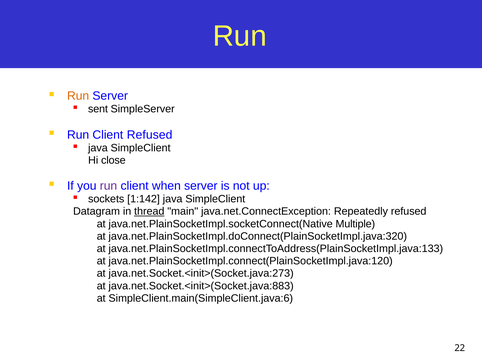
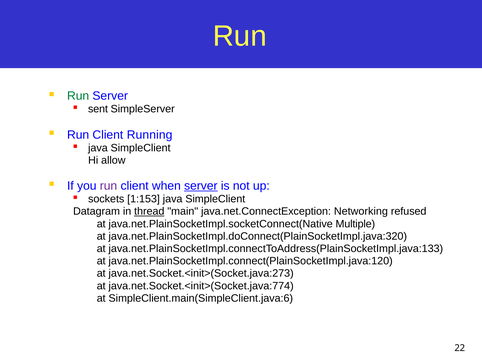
Run at (78, 96) colour: orange -> green
Client Refused: Refused -> Running
close: close -> allow
server at (201, 186) underline: none -> present
1:142: 1:142 -> 1:153
Repeatedly: Repeatedly -> Networking
java.net.Socket.<init>(Socket.java:883: java.net.Socket.<init>(Socket.java:883 -> java.net.Socket.<init>(Socket.java:774
